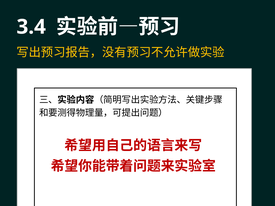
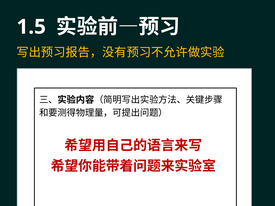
3.4: 3.4 -> 1.5
